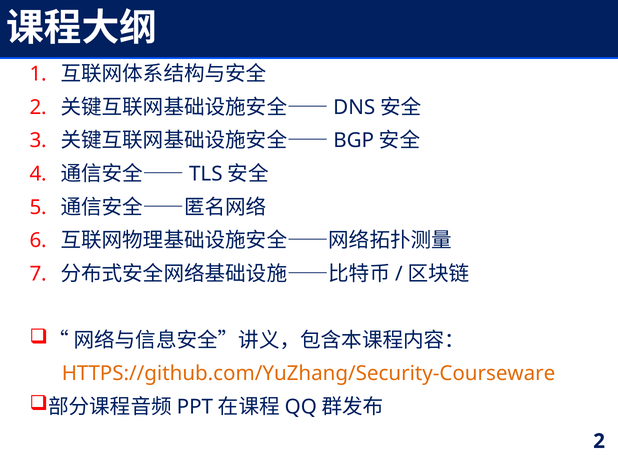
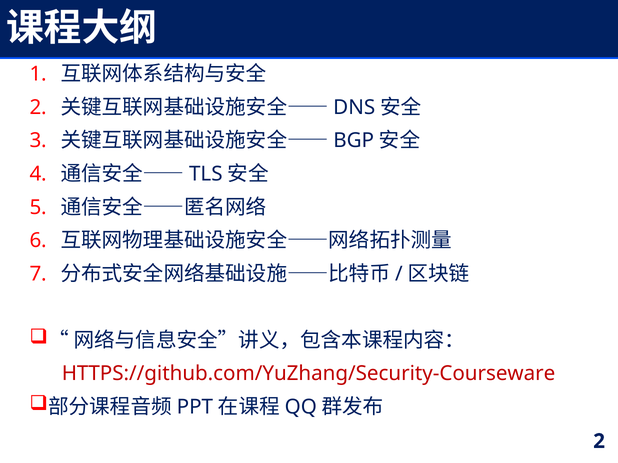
HTTPS://github.com/YuZhang/Security-Courseware colour: orange -> red
